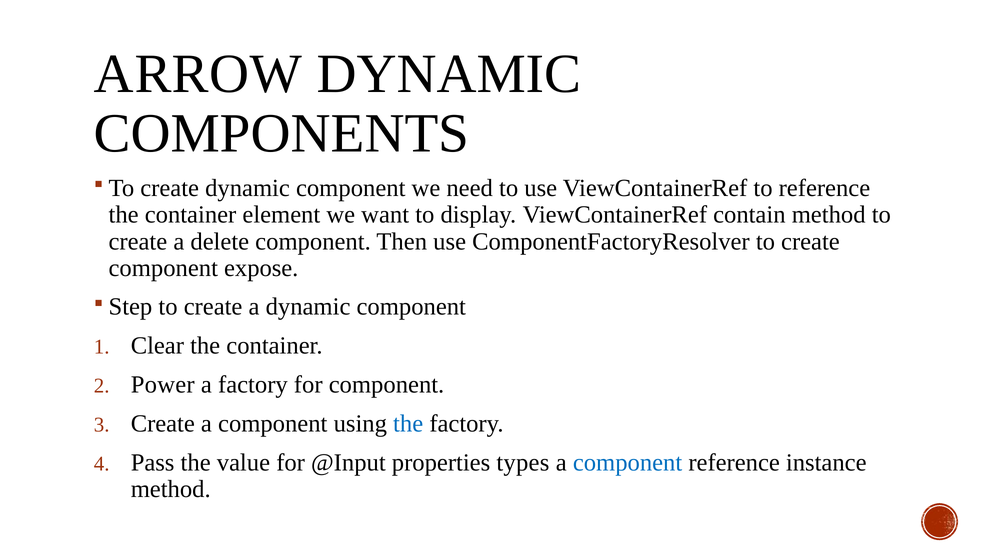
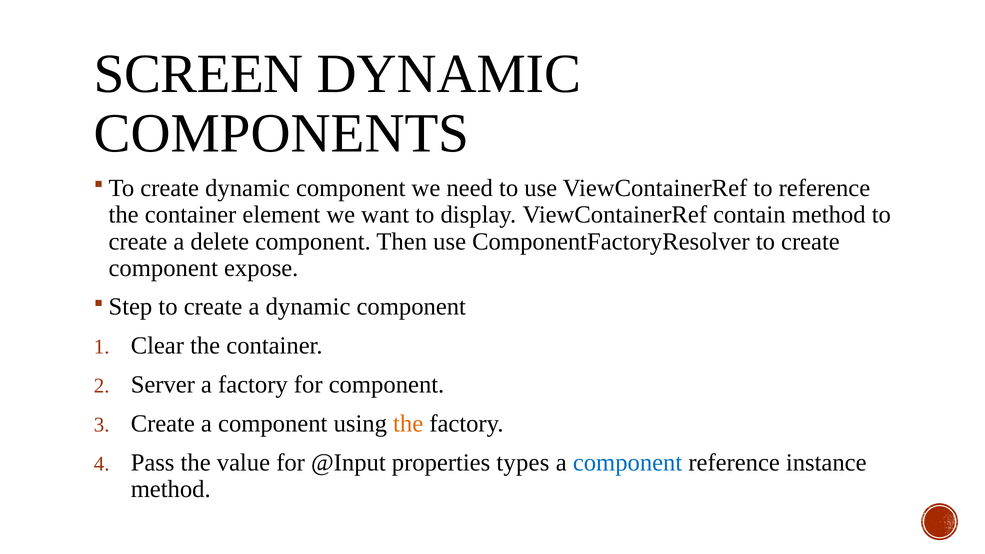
ARROW: ARROW -> SCREEN
Power: Power -> Server
the at (408, 424) colour: blue -> orange
